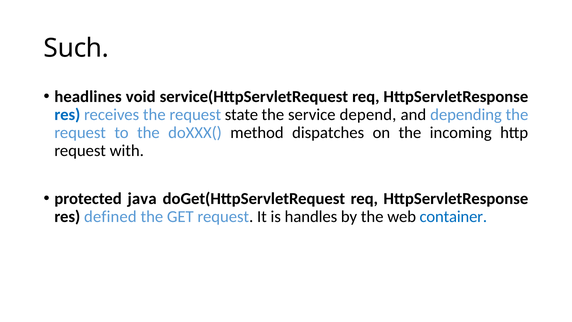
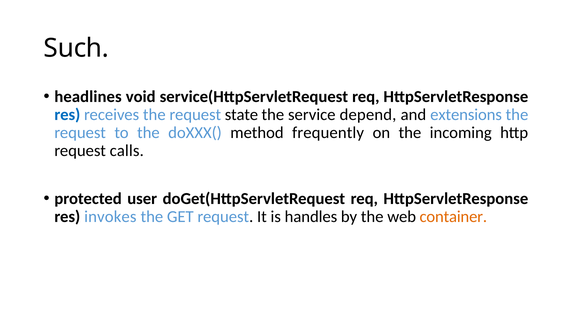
depending: depending -> extensions
dispatches: dispatches -> frequently
with: with -> calls
java: java -> user
defined: defined -> invokes
container colour: blue -> orange
